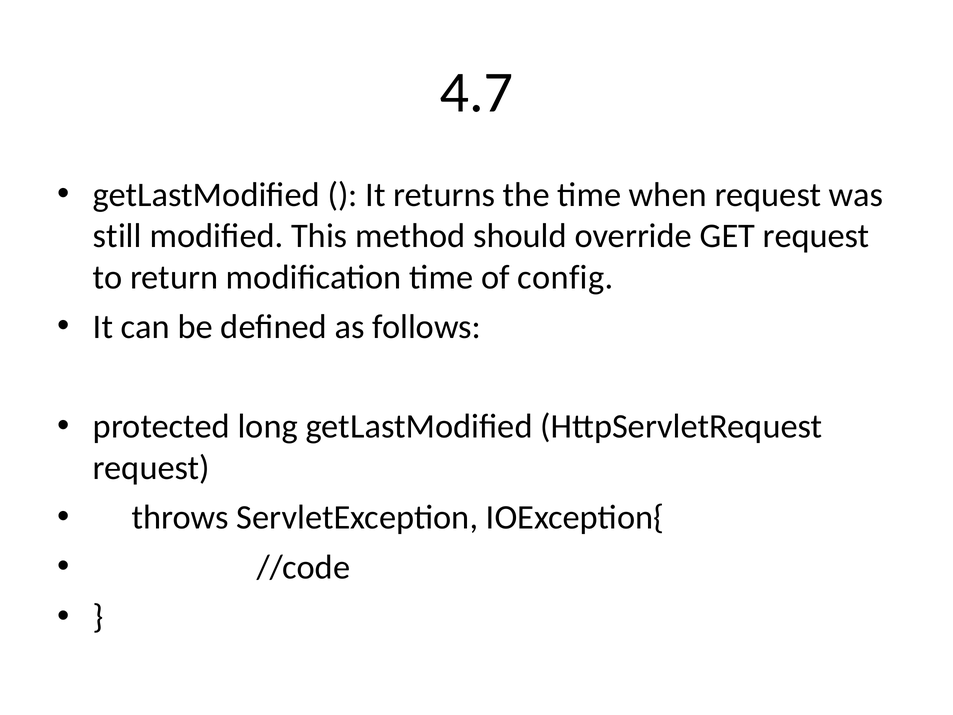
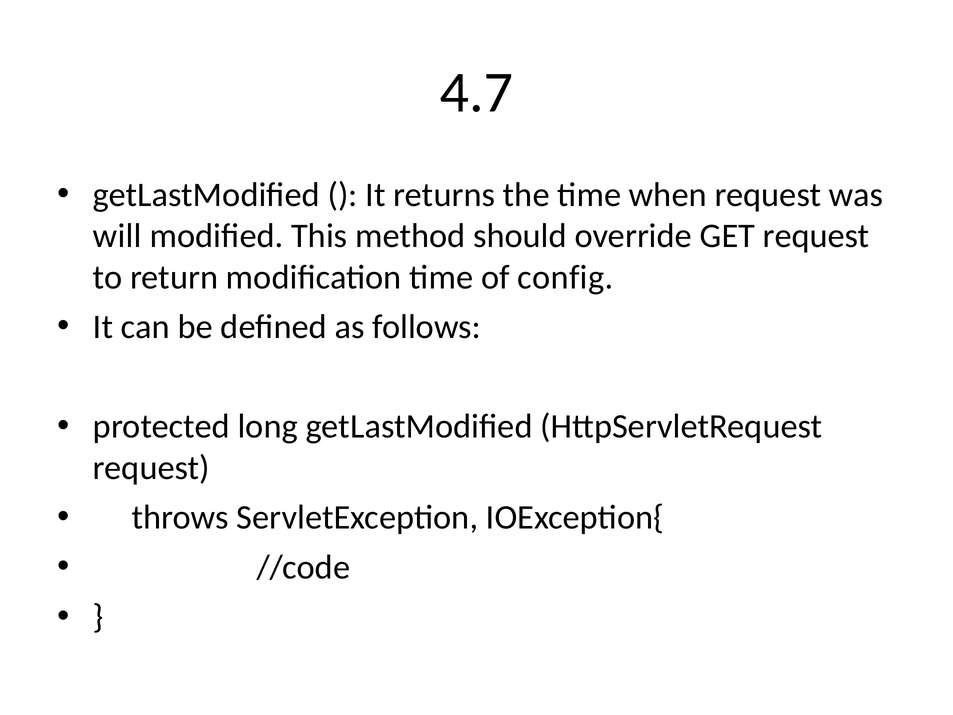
still: still -> will
